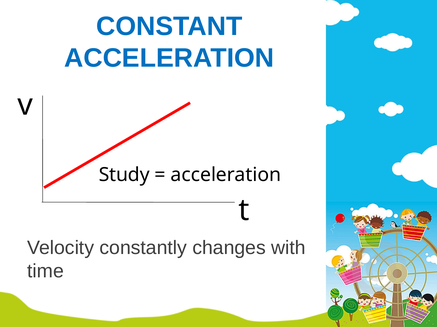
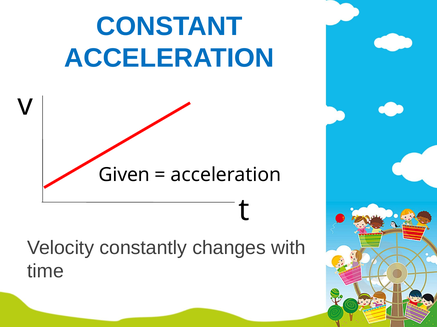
Study: Study -> Given
